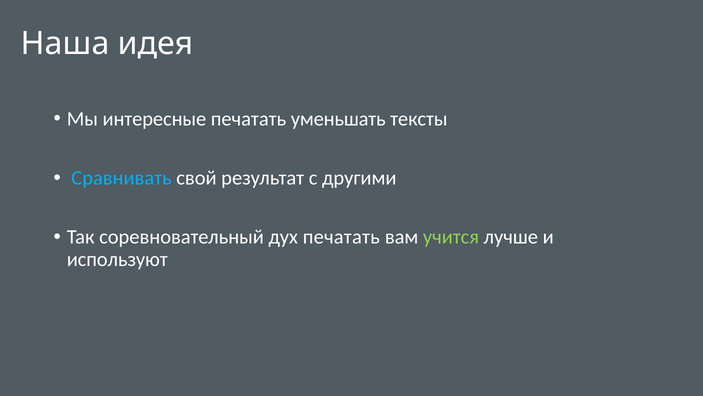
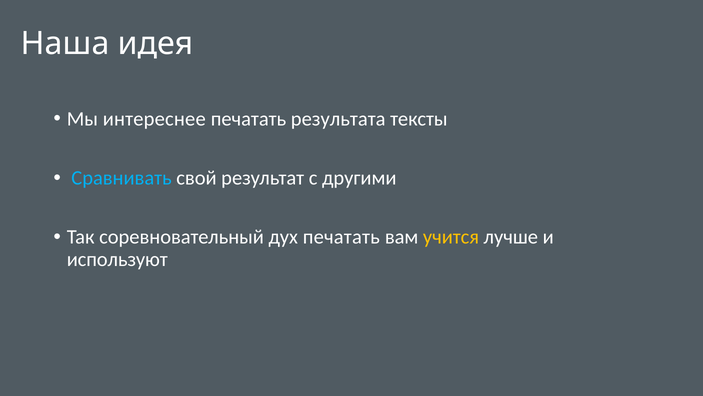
интересные: интересные -> интереснее
уменьшать: уменьшать -> результата
учится colour: light green -> yellow
